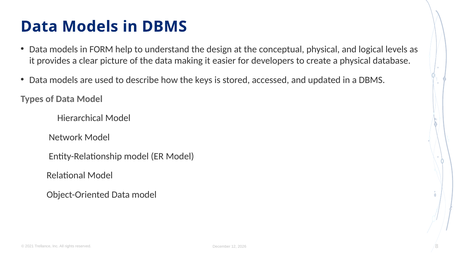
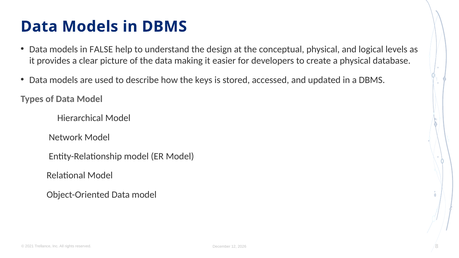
FORM: FORM -> FALSE
